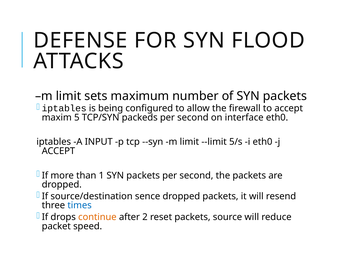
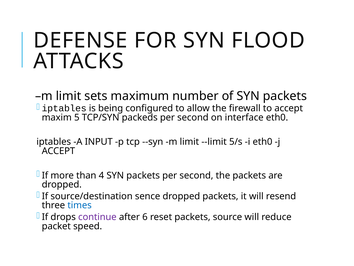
1: 1 -> 4
continue colour: orange -> purple
2: 2 -> 6
